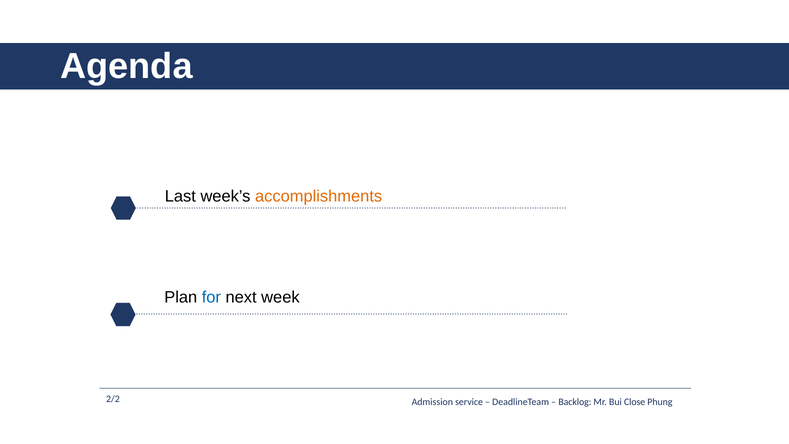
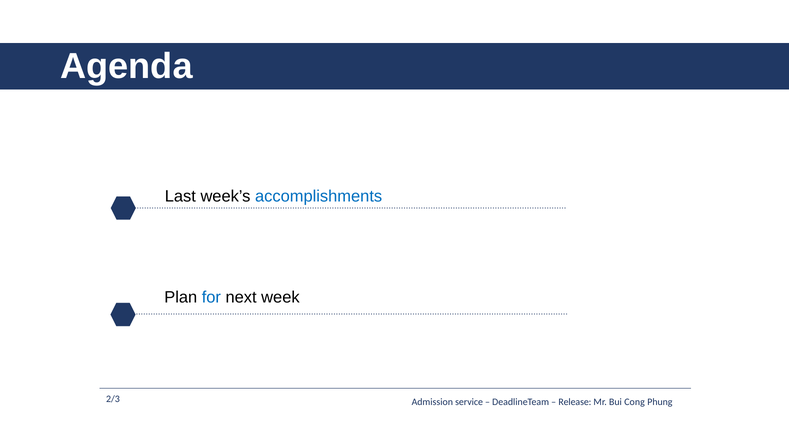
accomplishments colour: orange -> blue
2/2: 2/2 -> 2/3
Backlog: Backlog -> Release
Close: Close -> Cong
